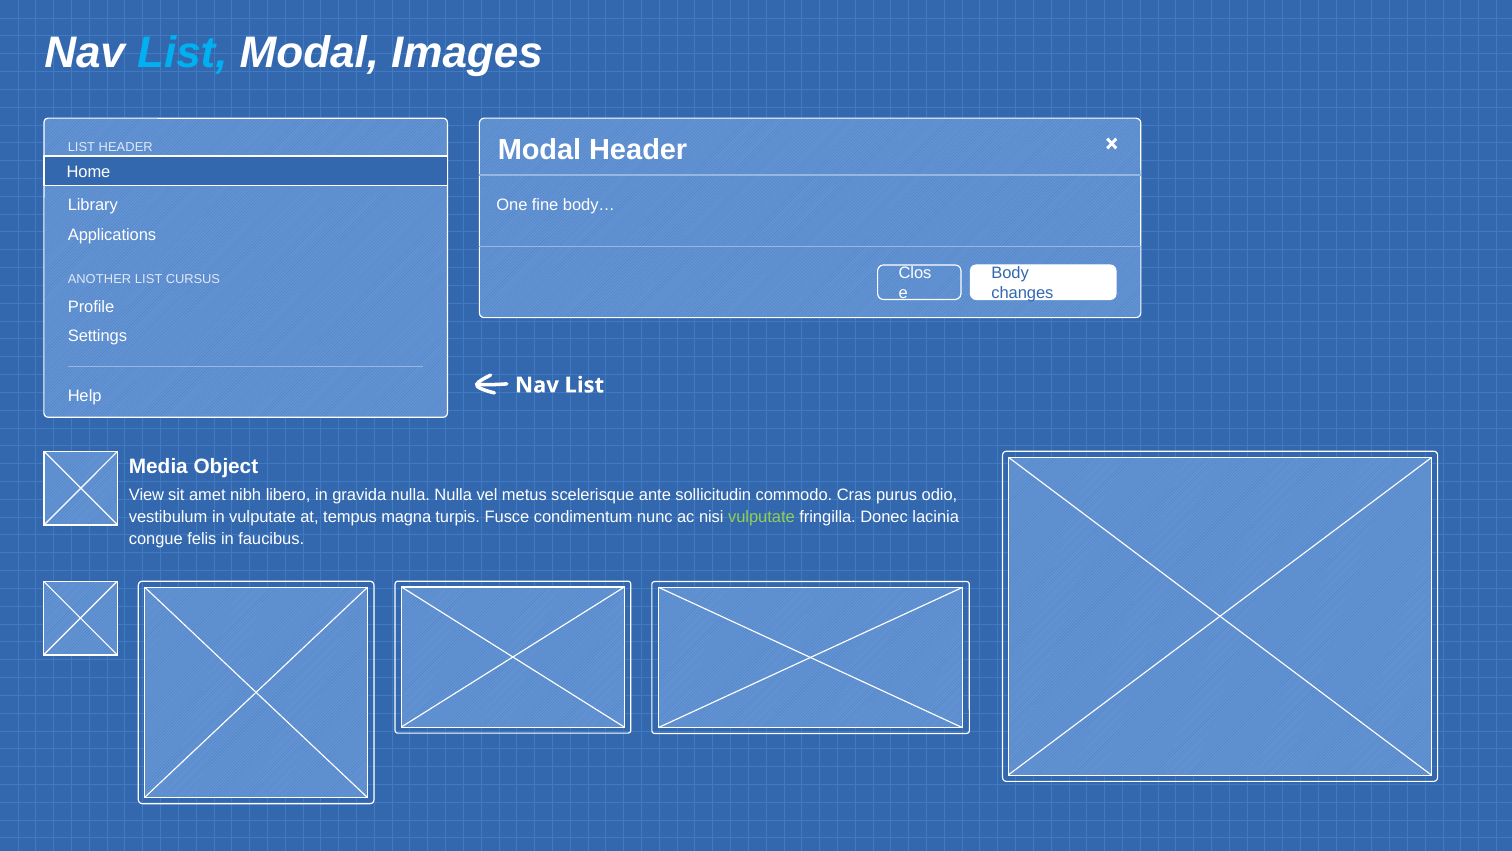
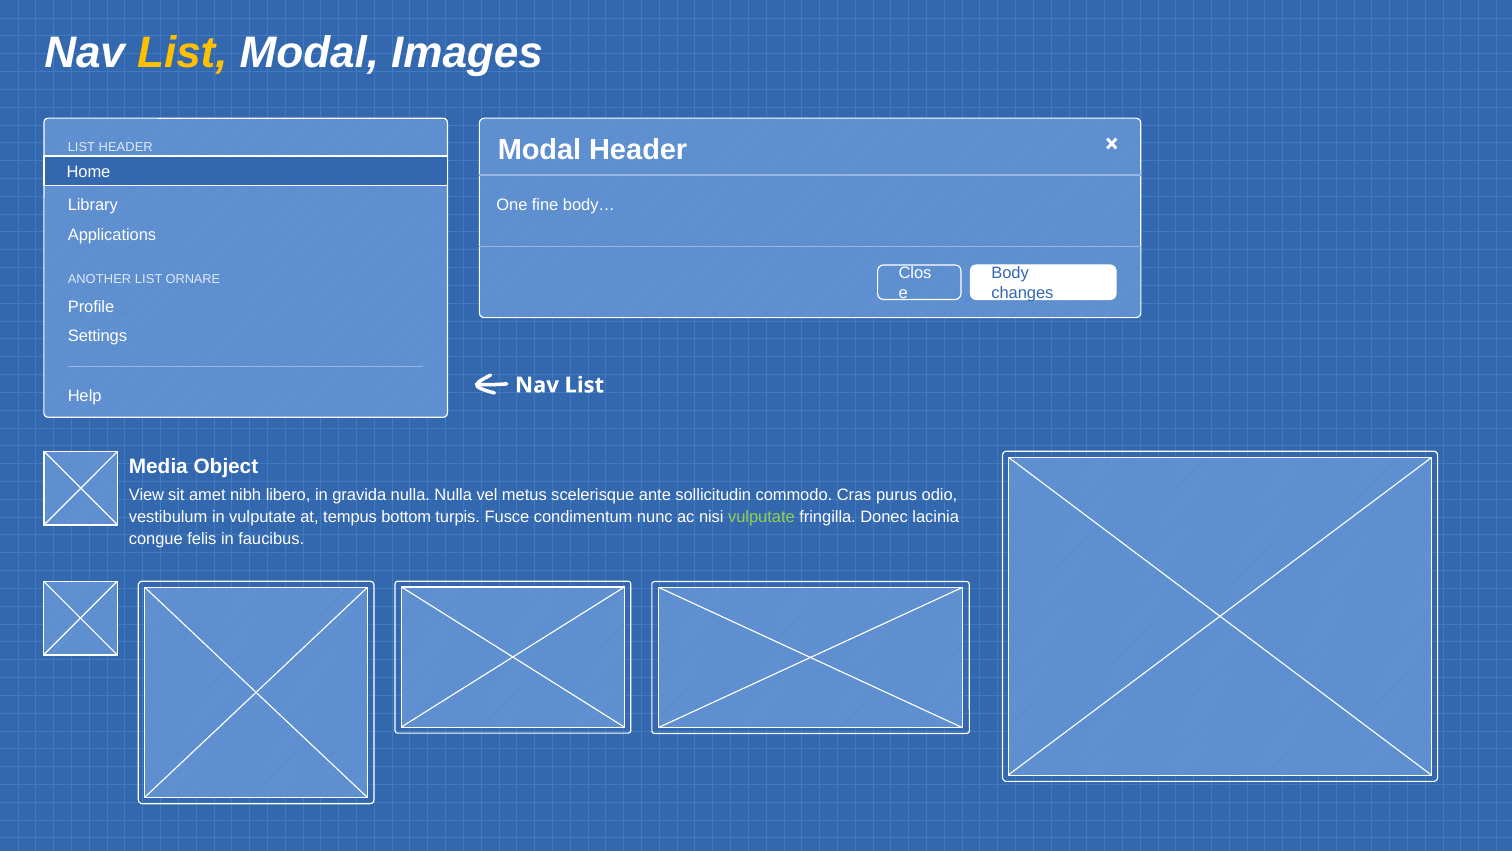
List at (182, 53) colour: light blue -> yellow
CURSUS: CURSUS -> ORNARE
magna: magna -> bottom
